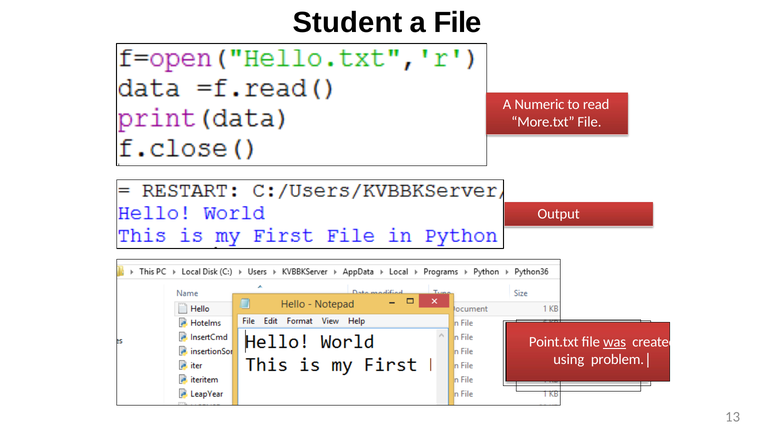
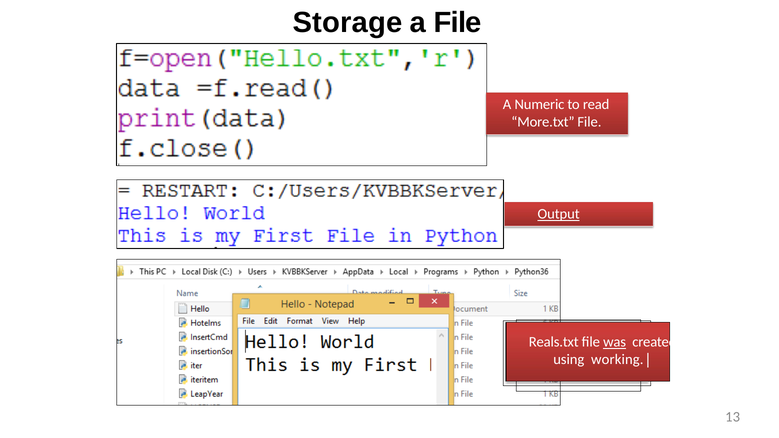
Student: Student -> Storage
Output underline: none -> present
Point.txt: Point.txt -> Reals.txt
problem: problem -> working
